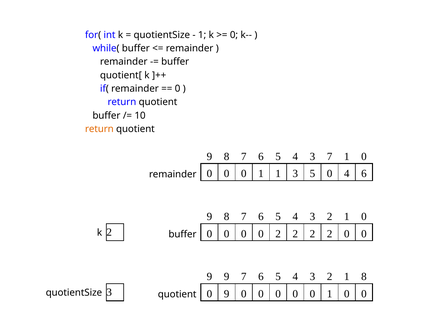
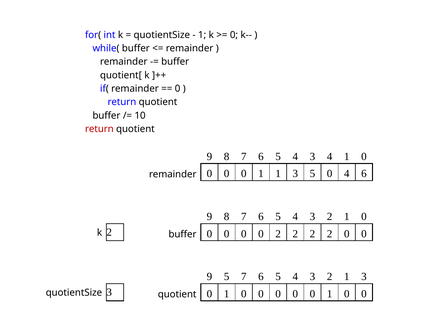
return at (99, 129) colour: orange -> red
3 7: 7 -> 4
9 9: 9 -> 5
2 1 8: 8 -> 3
quotient 0 9: 9 -> 1
